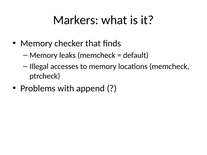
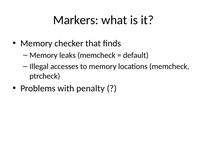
append: append -> penalty
